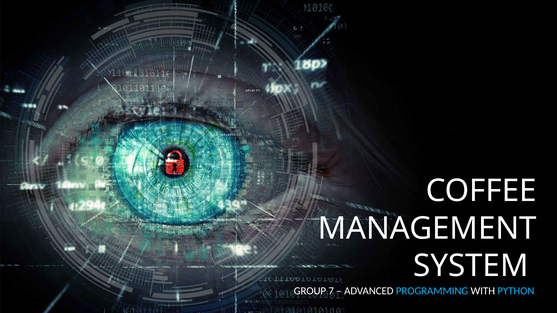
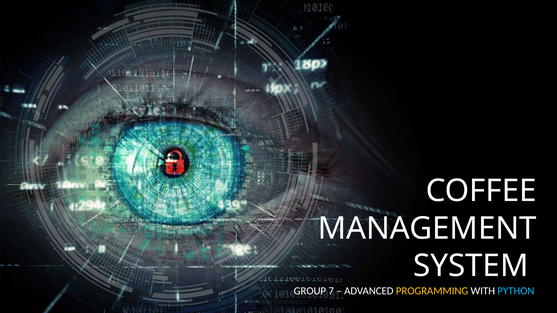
PROGRAMMING colour: light blue -> yellow
